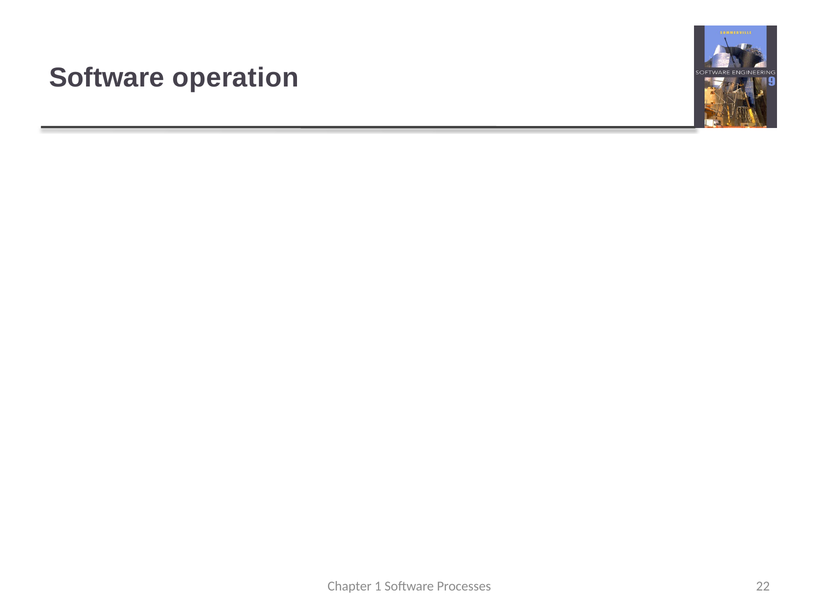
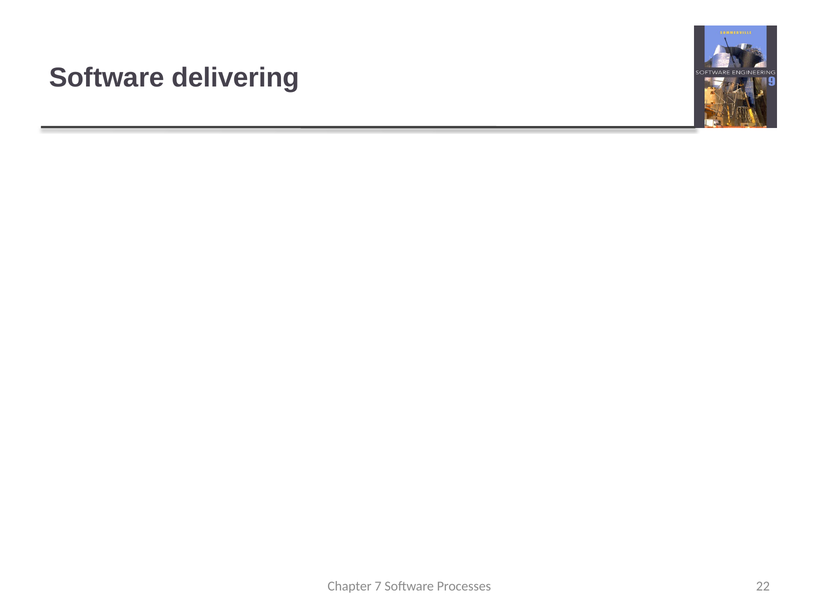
operation: operation -> delivering
1: 1 -> 7
